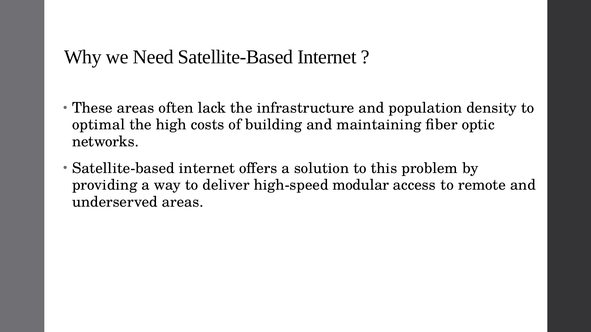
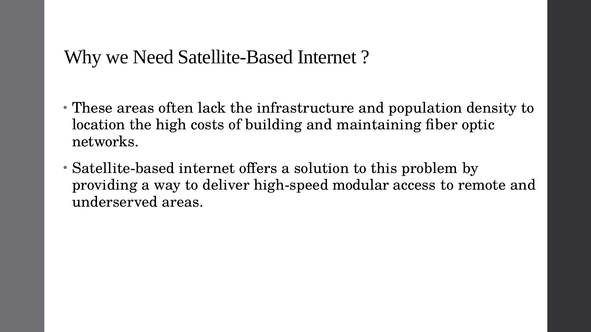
optimal: optimal -> location
